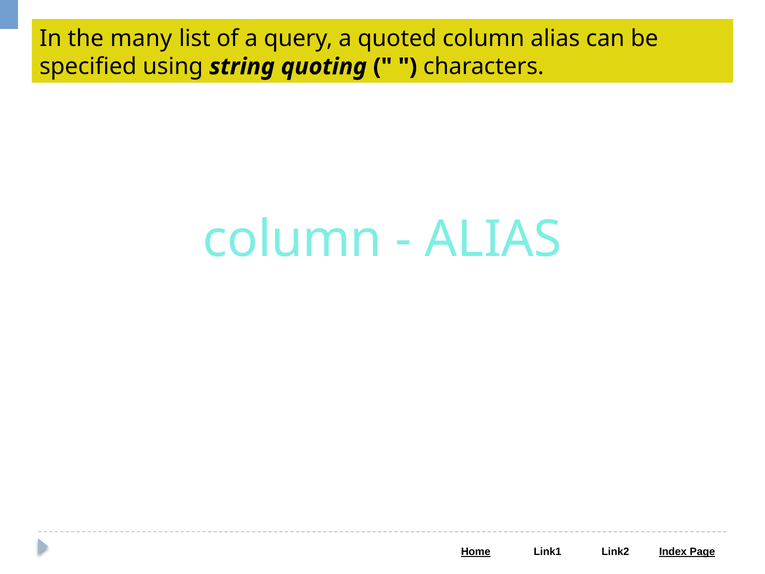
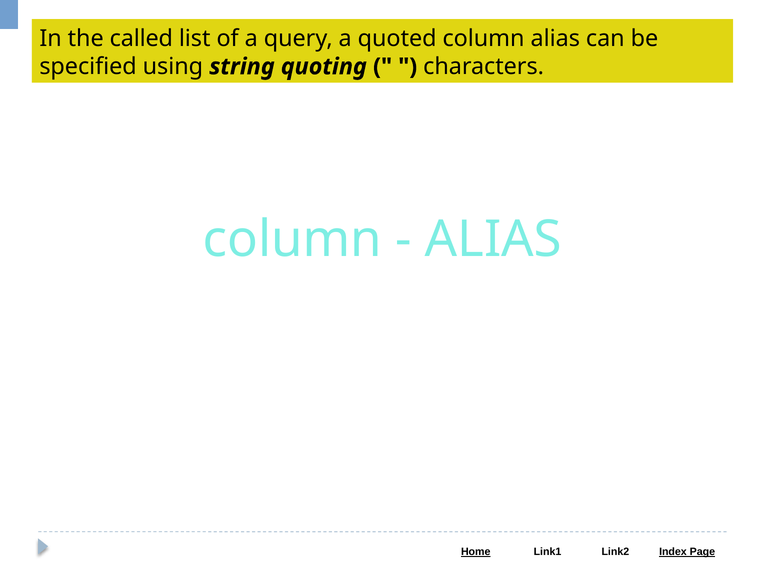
many: many -> called
